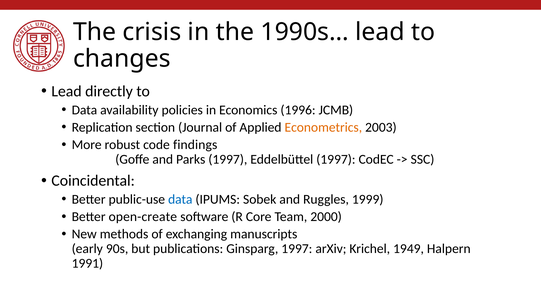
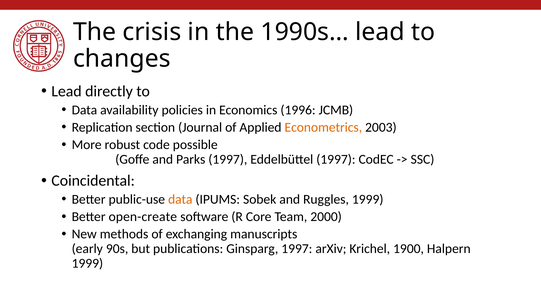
findings: findings -> possible
data at (180, 200) colour: blue -> orange
1949: 1949 -> 1900
1991 at (87, 264): 1991 -> 1999
